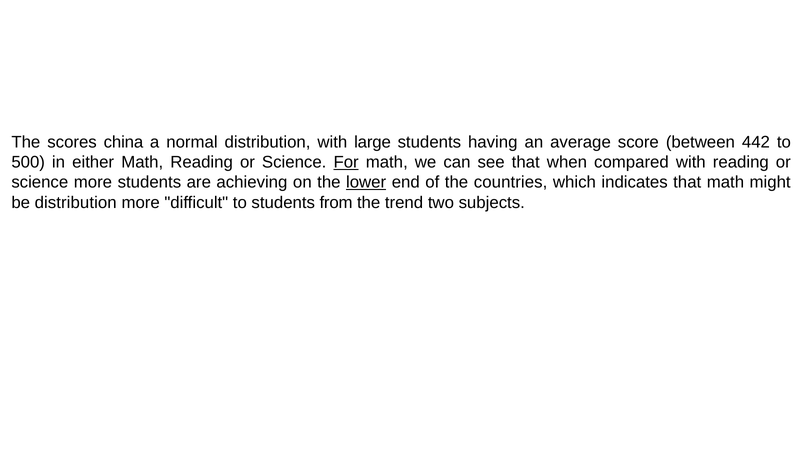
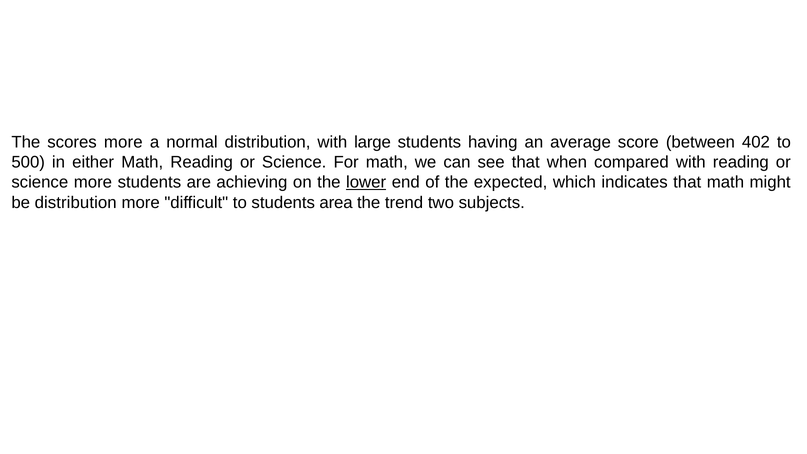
scores china: china -> more
442: 442 -> 402
For underline: present -> none
countries: countries -> expected
from: from -> area
